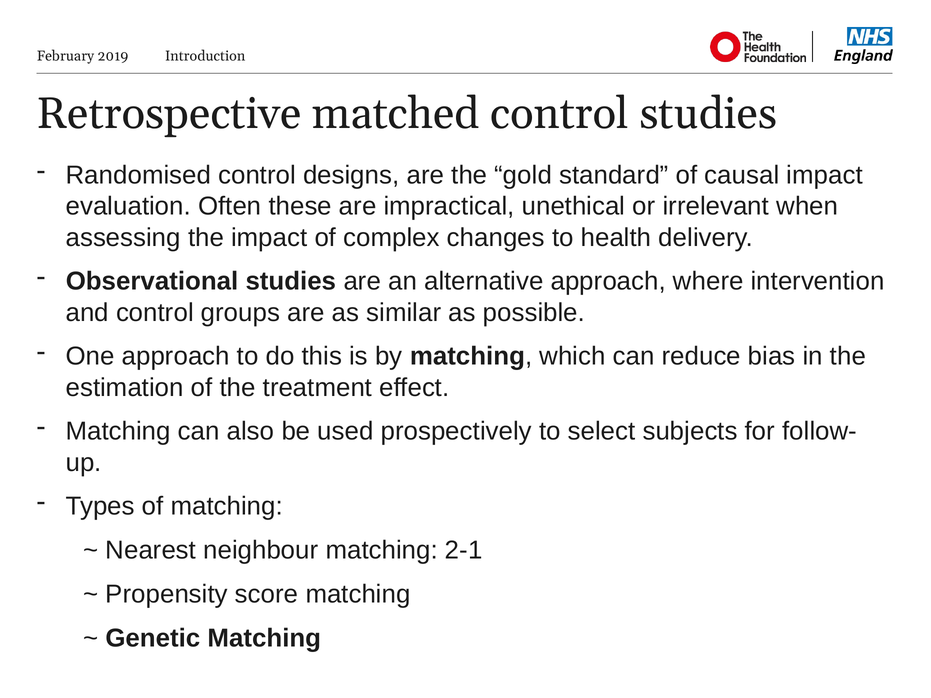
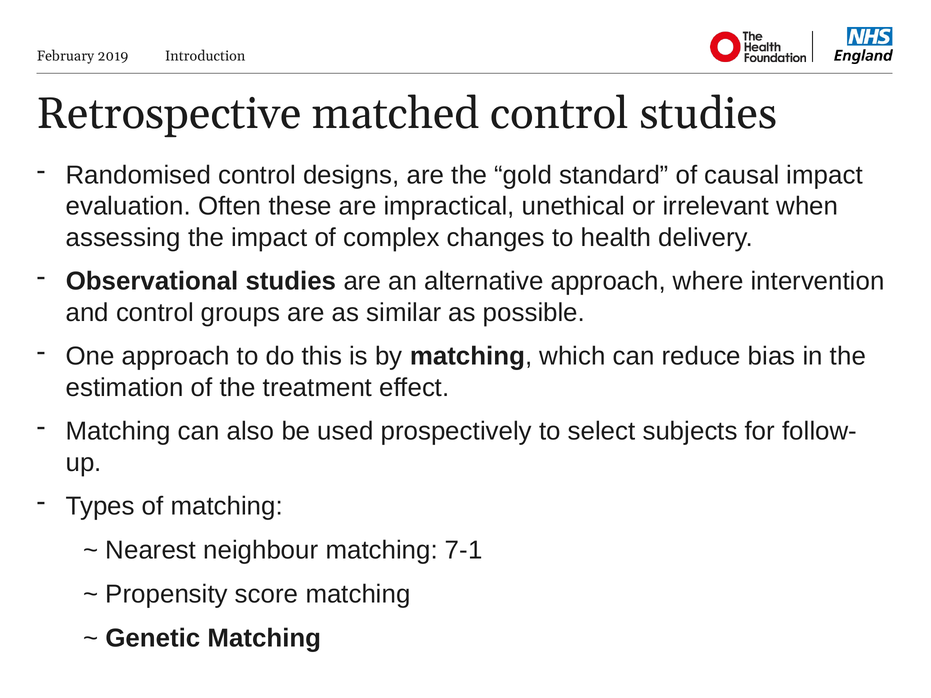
2-1: 2-1 -> 7-1
